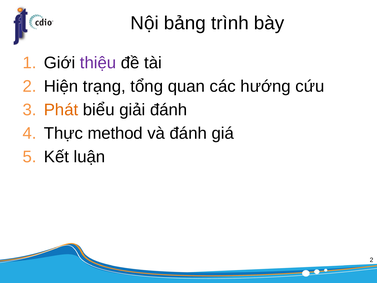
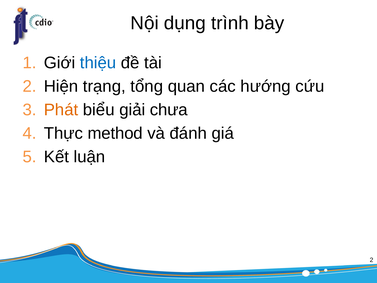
bảng: bảng -> dụng
thiệu colour: purple -> blue
giải đánh: đánh -> chưa
